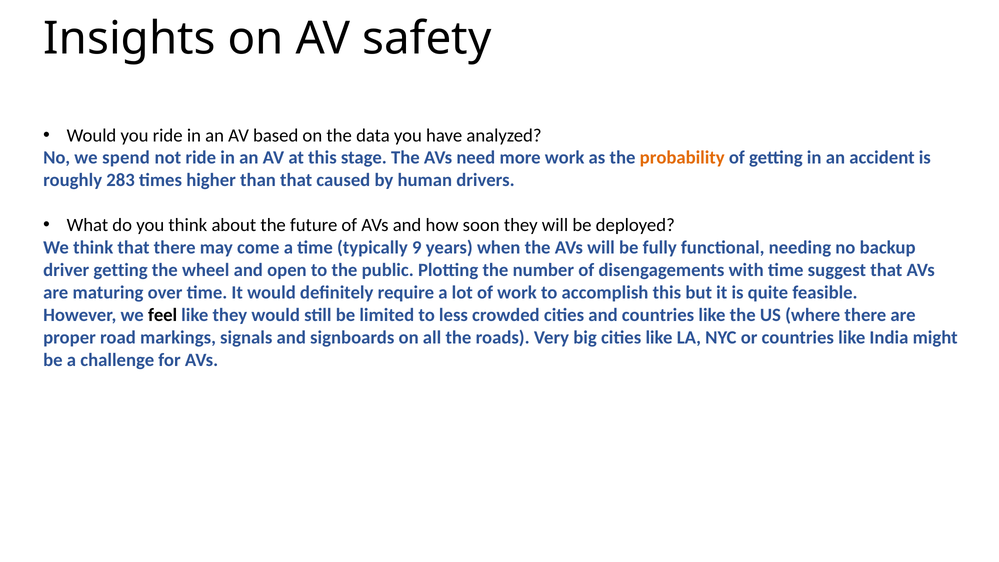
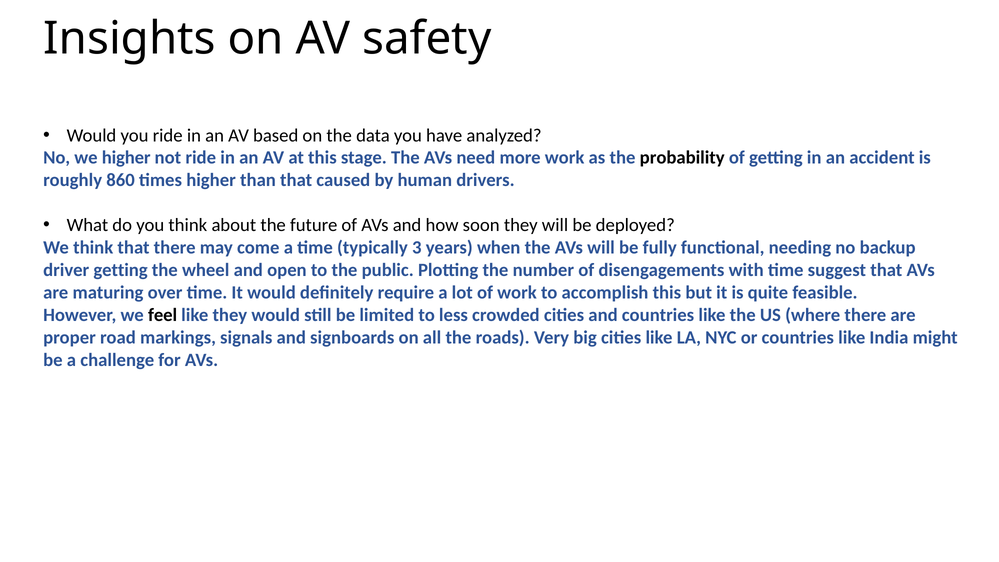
we spend: spend -> higher
probability colour: orange -> black
283: 283 -> 860
9: 9 -> 3
